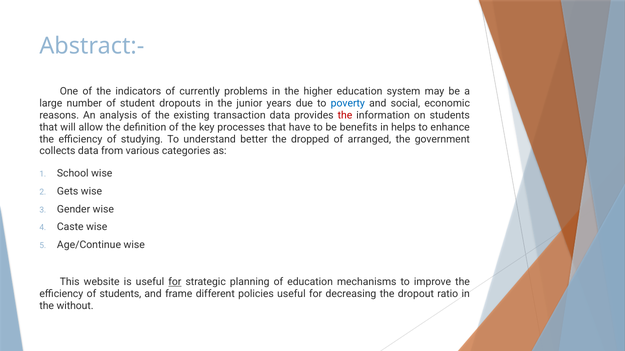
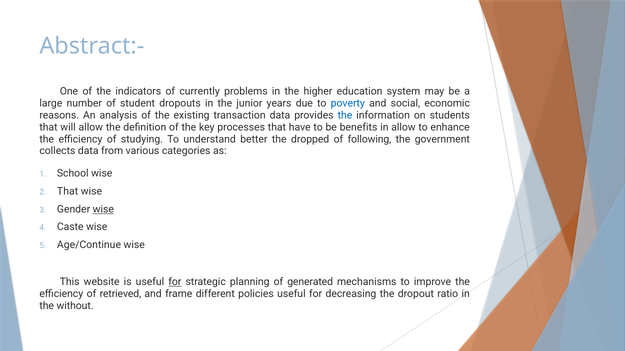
the at (345, 115) colour: red -> blue
in helps: helps -> allow
arranged: arranged -> following
Gets at (68, 192): Gets -> That
wise at (103, 210) underline: none -> present
of education: education -> generated
of students: students -> retrieved
